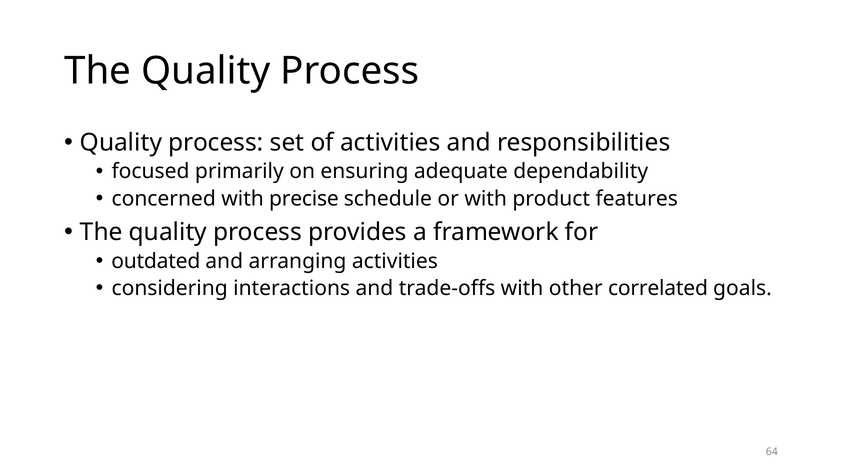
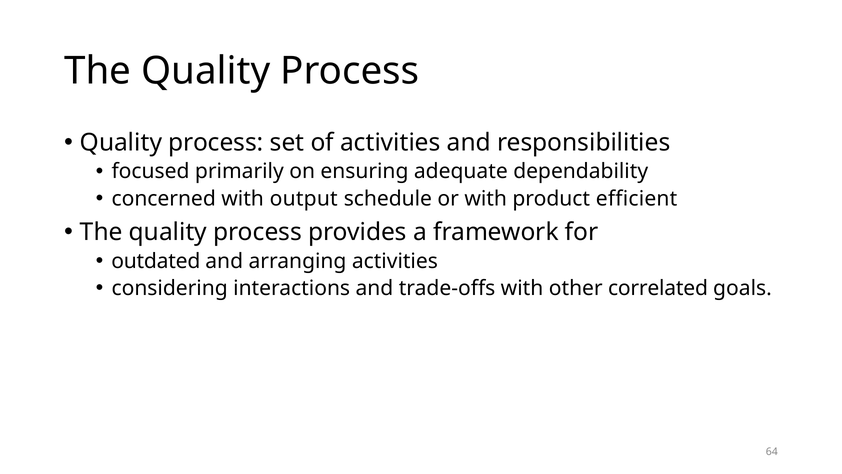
precise: precise -> output
features: features -> efficient
